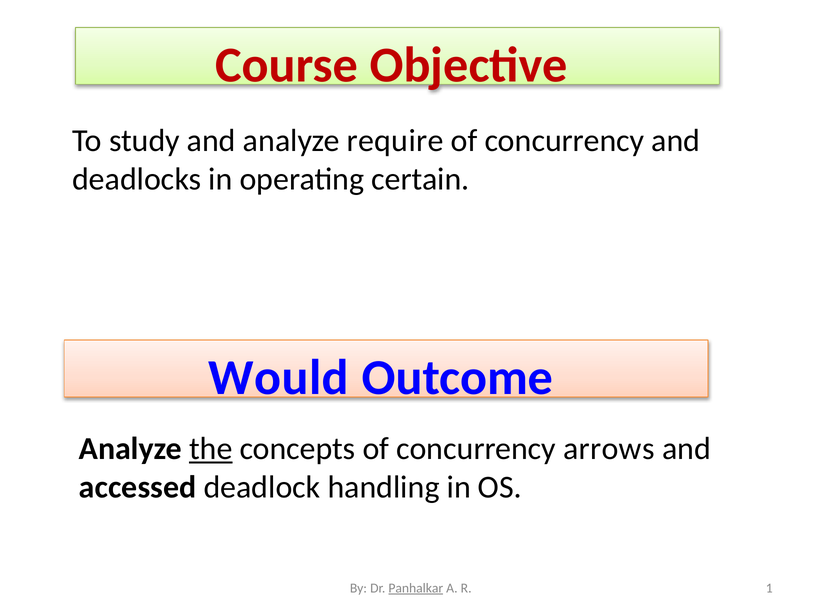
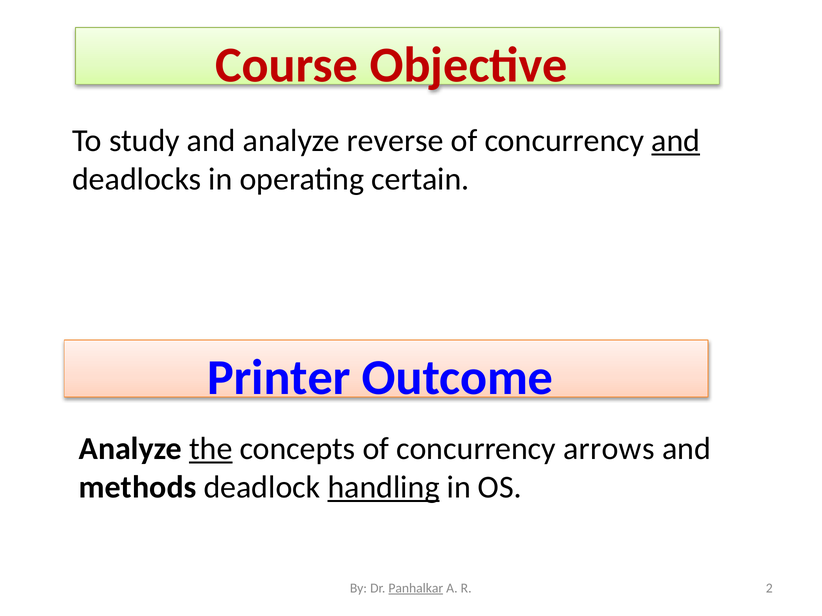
require: require -> reverse
and at (676, 141) underline: none -> present
Would: Would -> Printer
accessed: accessed -> methods
handling underline: none -> present
1: 1 -> 2
